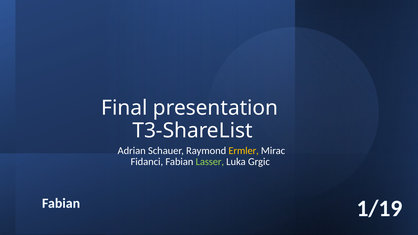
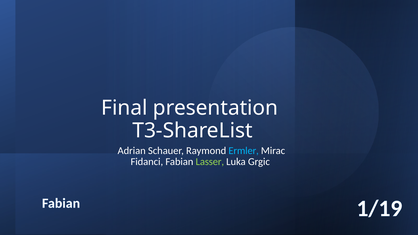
Ermler colour: yellow -> light blue
